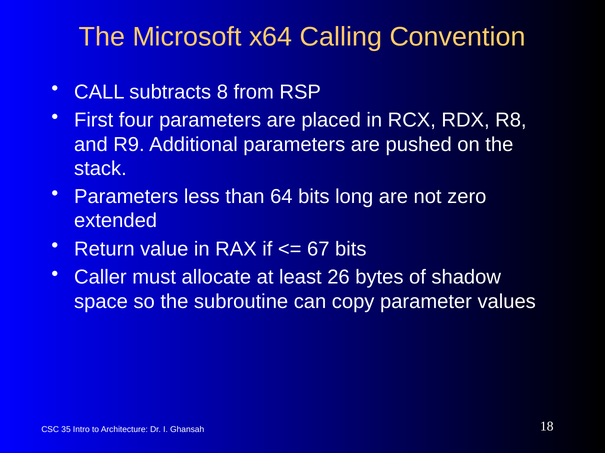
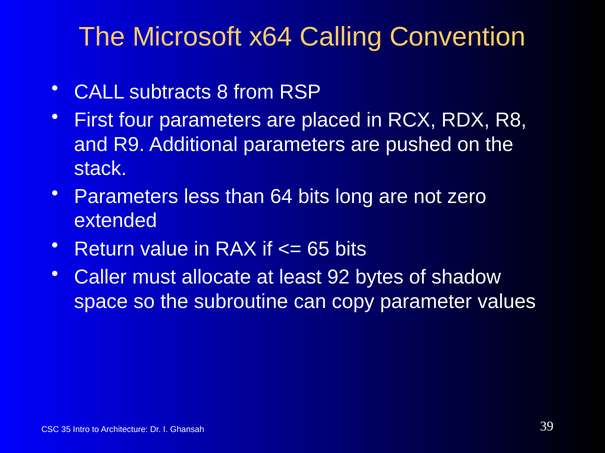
67: 67 -> 65
26: 26 -> 92
18: 18 -> 39
